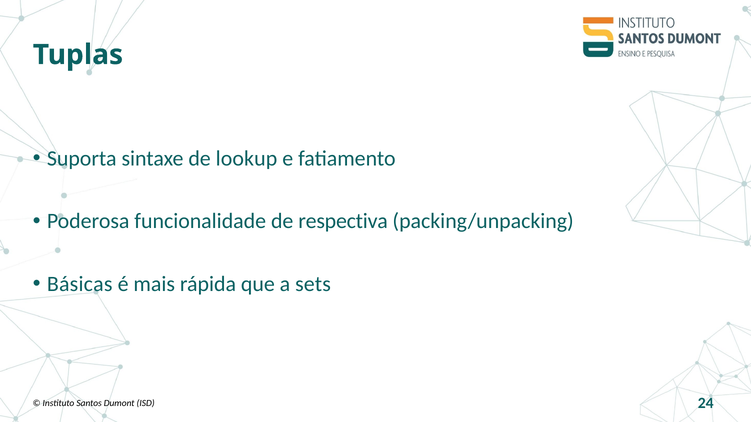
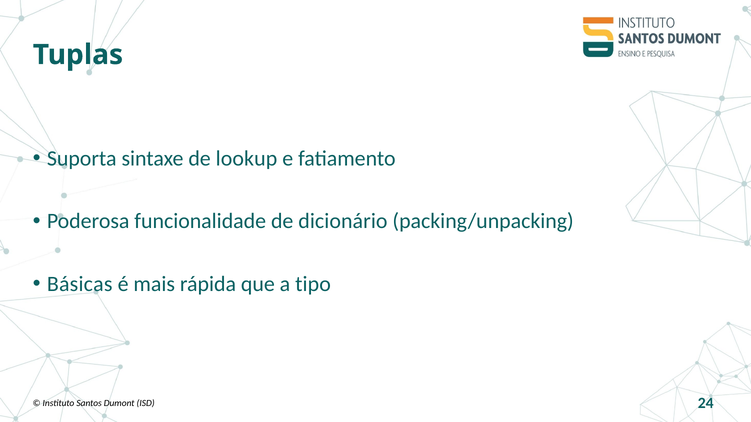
respectiva: respectiva -> dicionário
sets: sets -> tipo
